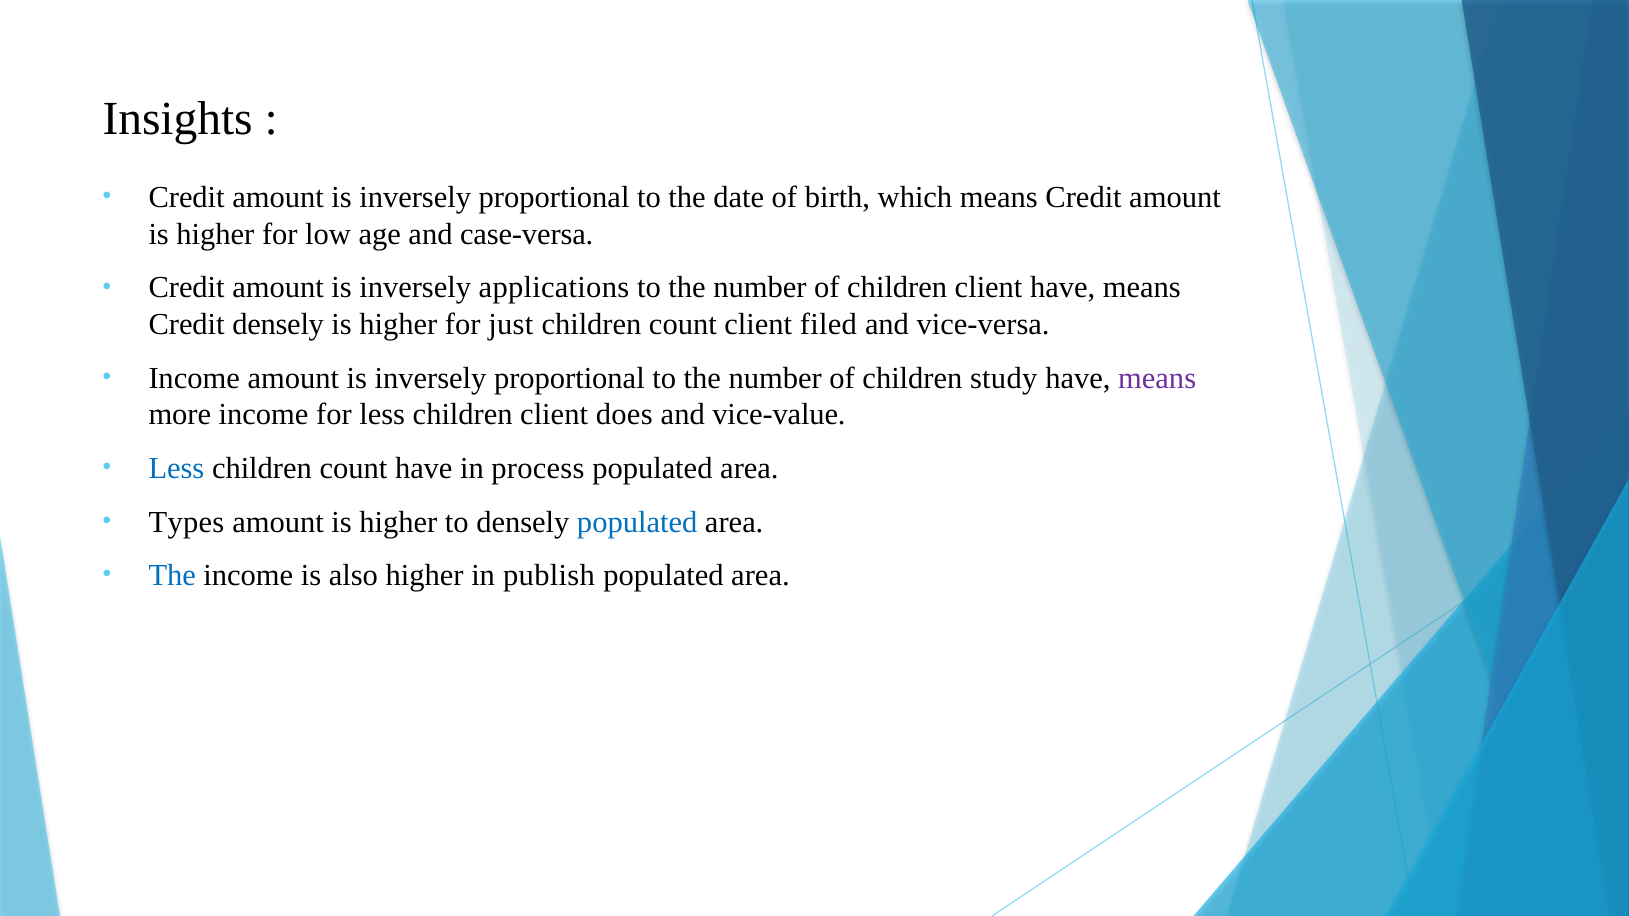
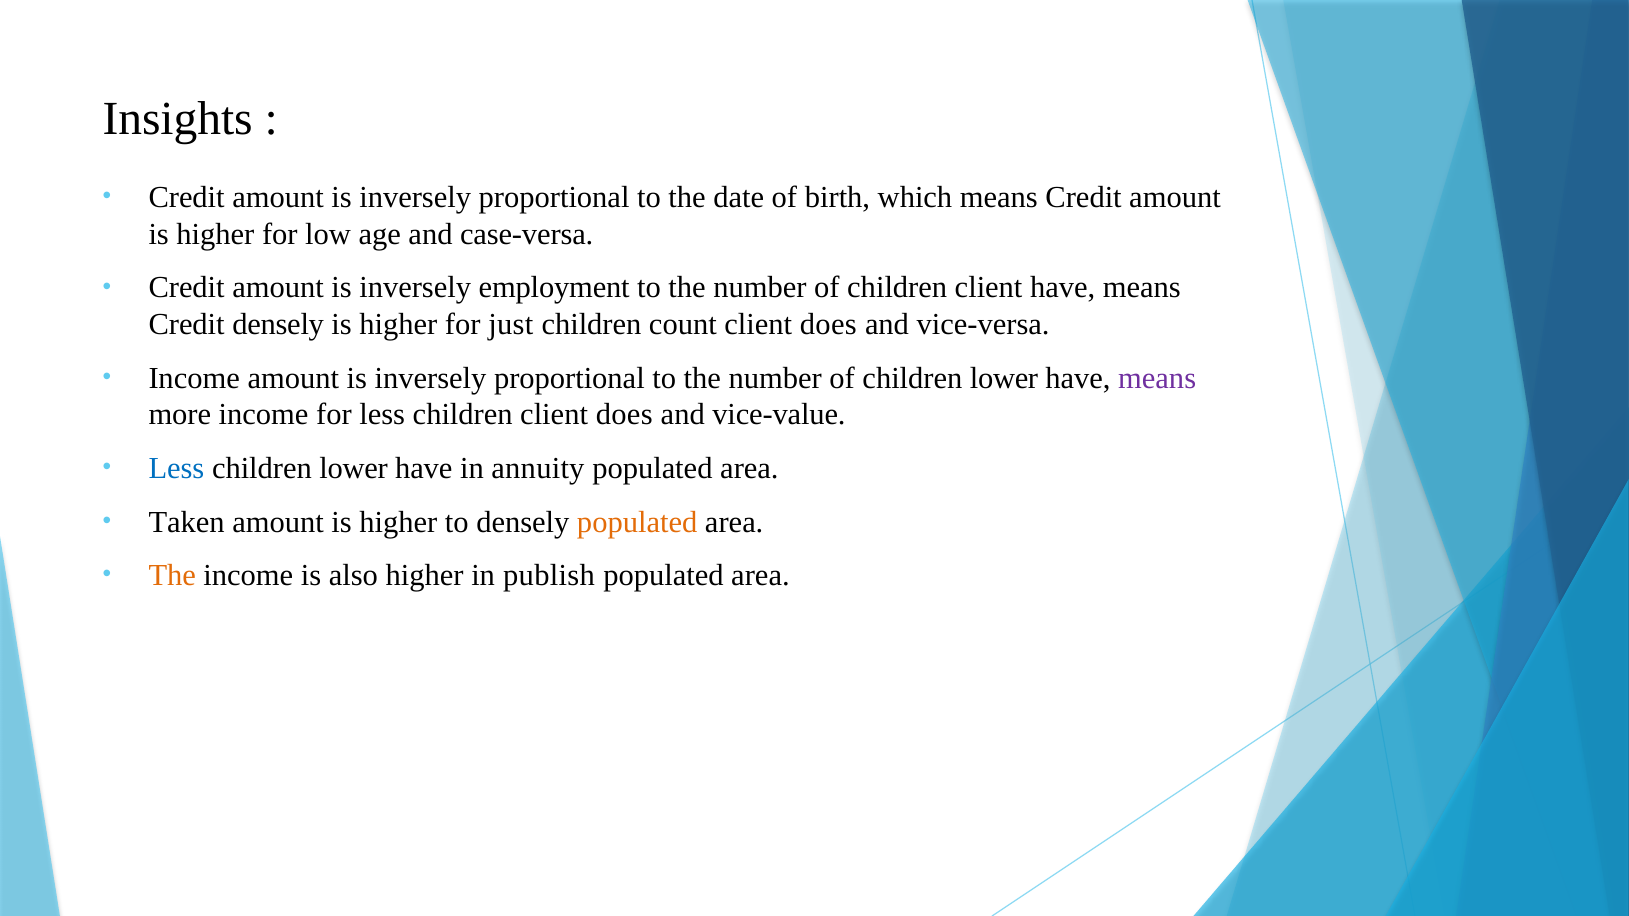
applications: applications -> employment
count client filed: filed -> does
of children study: study -> lower
count at (353, 468): count -> lower
process: process -> annuity
Types: Types -> Taken
populated at (637, 522) colour: blue -> orange
The at (172, 576) colour: blue -> orange
